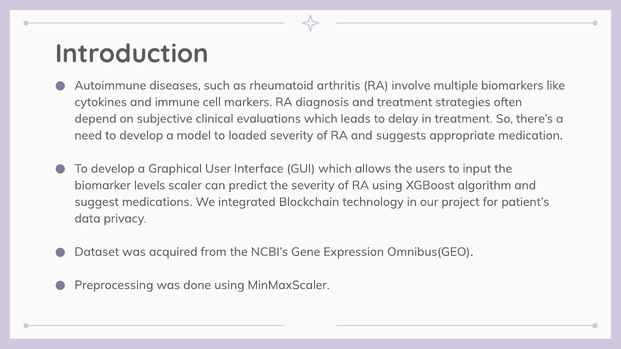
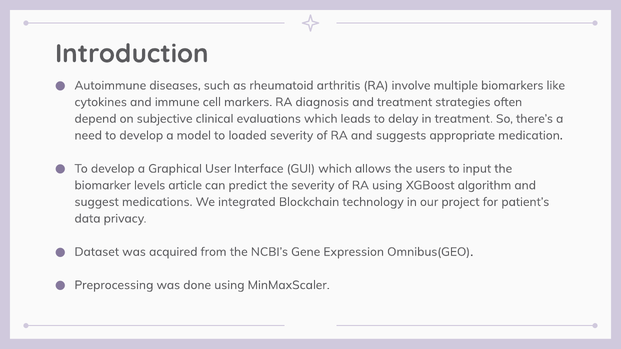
scaler: scaler -> article
